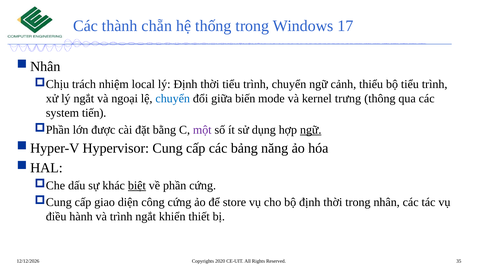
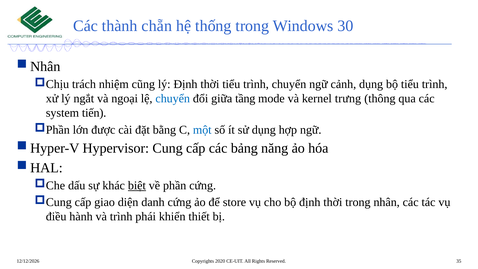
17: 17 -> 30
local: local -> cũng
cảnh thiểu: thiểu -> dụng
biến: biến -> tầng
một colour: purple -> blue
ngữ at (311, 130) underline: present -> none
công: công -> danh
trình ngắt: ngắt -> phái
